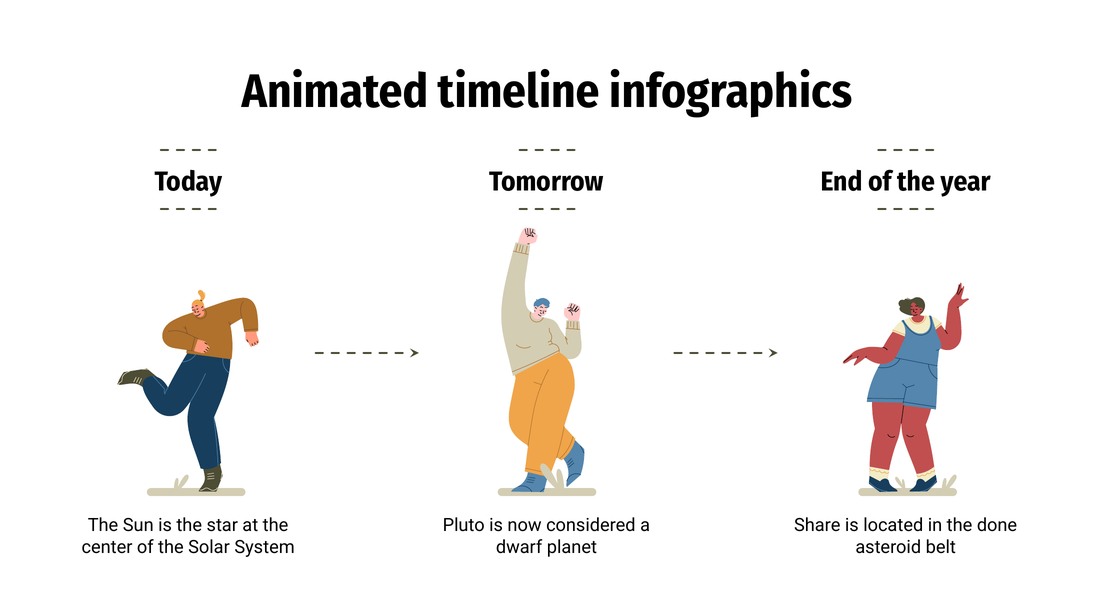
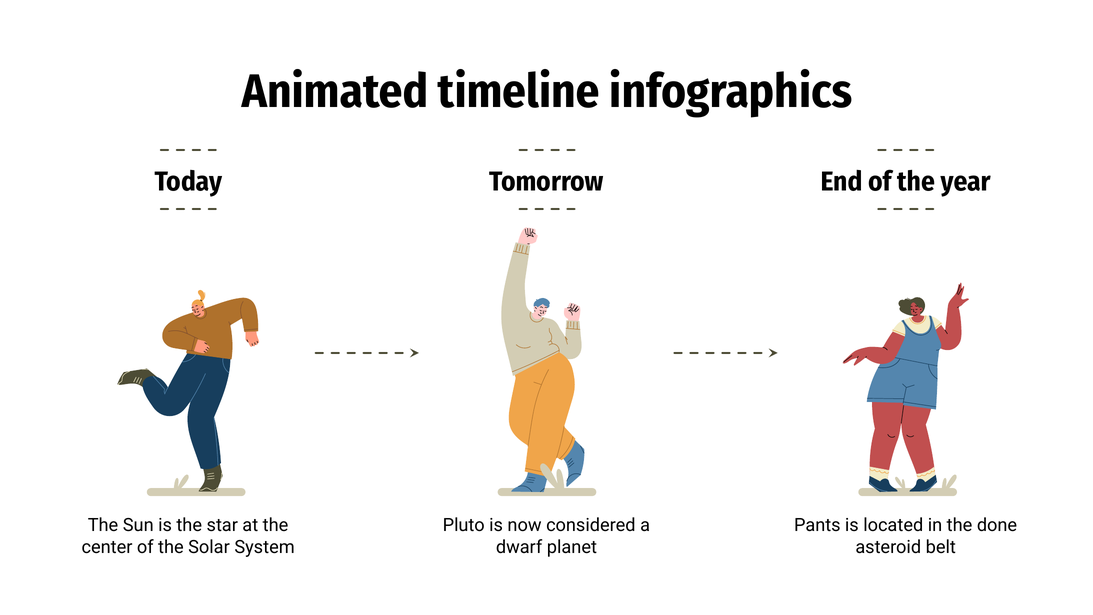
Share: Share -> Pants
